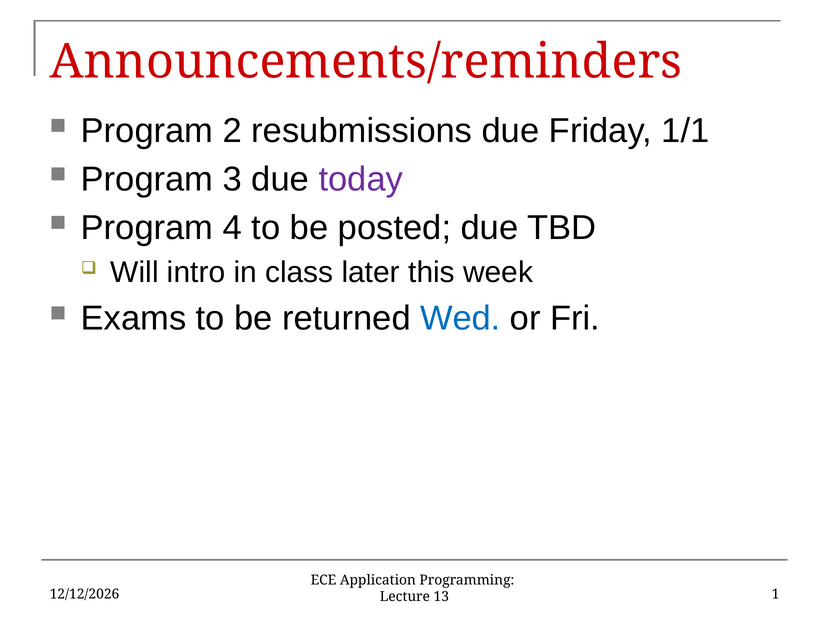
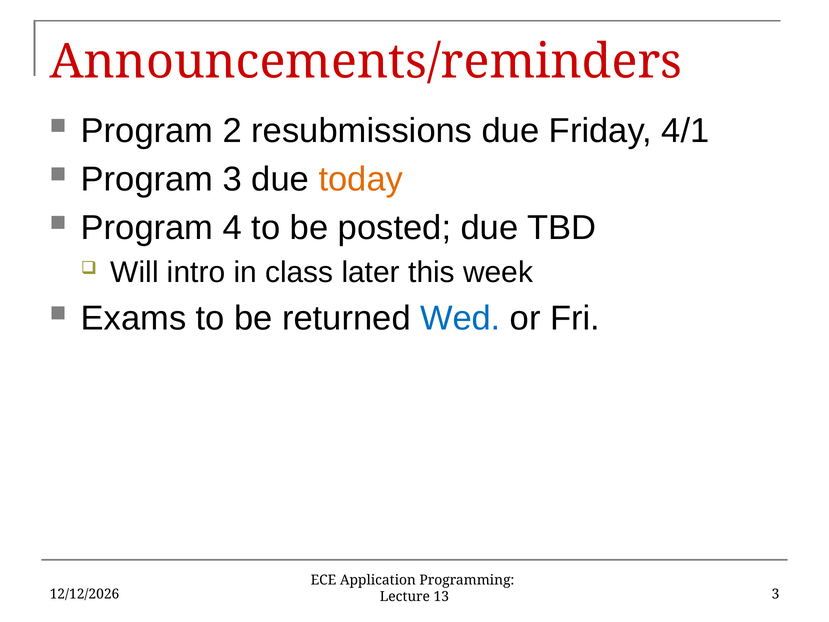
1/1: 1/1 -> 4/1
today colour: purple -> orange
13 1: 1 -> 3
